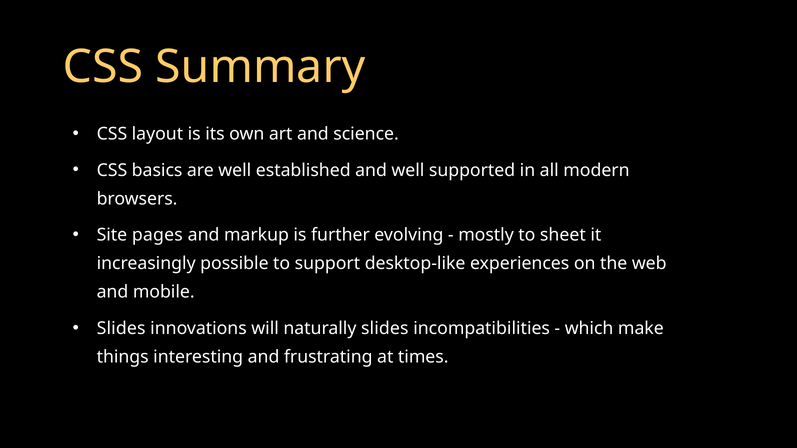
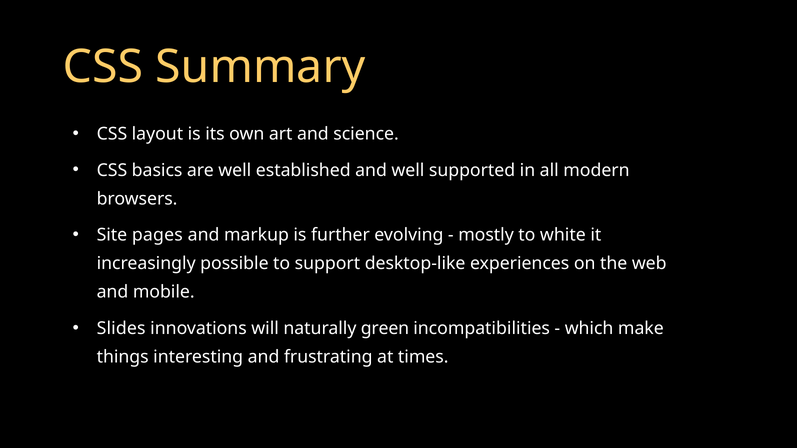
sheet: sheet -> white
naturally slides: slides -> green
